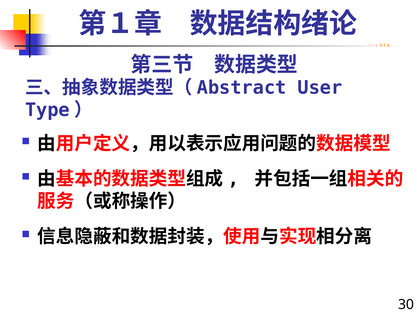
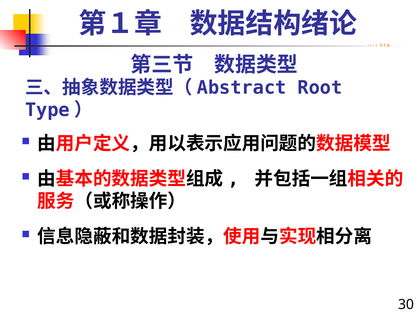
User: User -> Root
